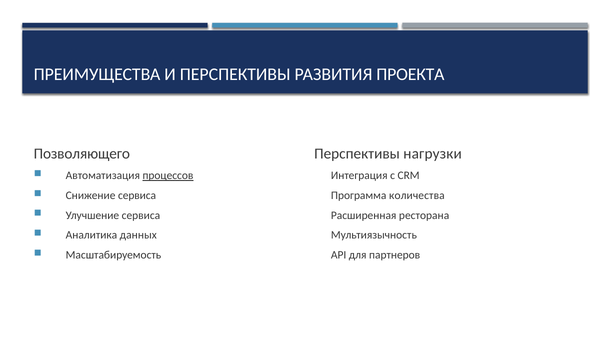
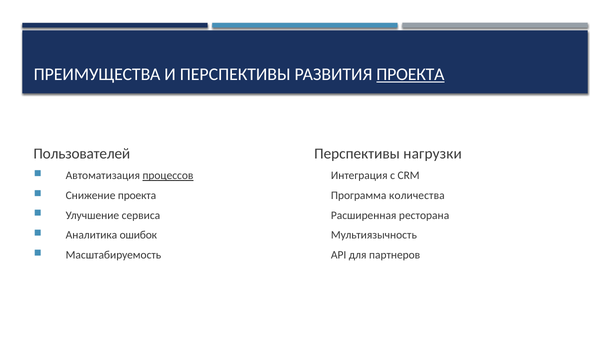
ПРОЕКТА at (410, 74) underline: none -> present
Позволяющего: Позволяющего -> Пользователей
сервиса at (137, 196): сервиса -> проекта
данных: данных -> ошибок
